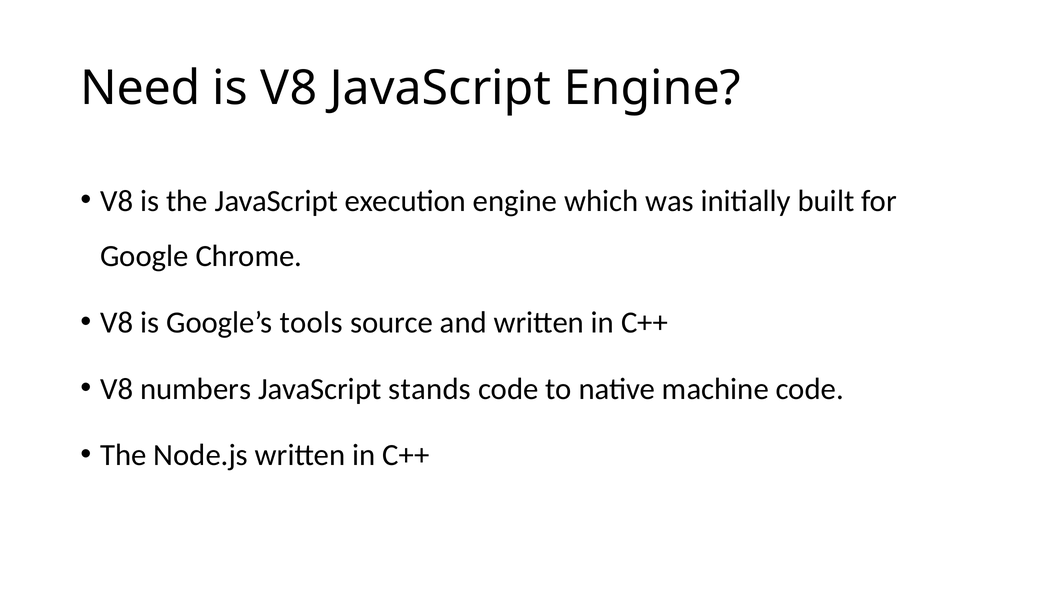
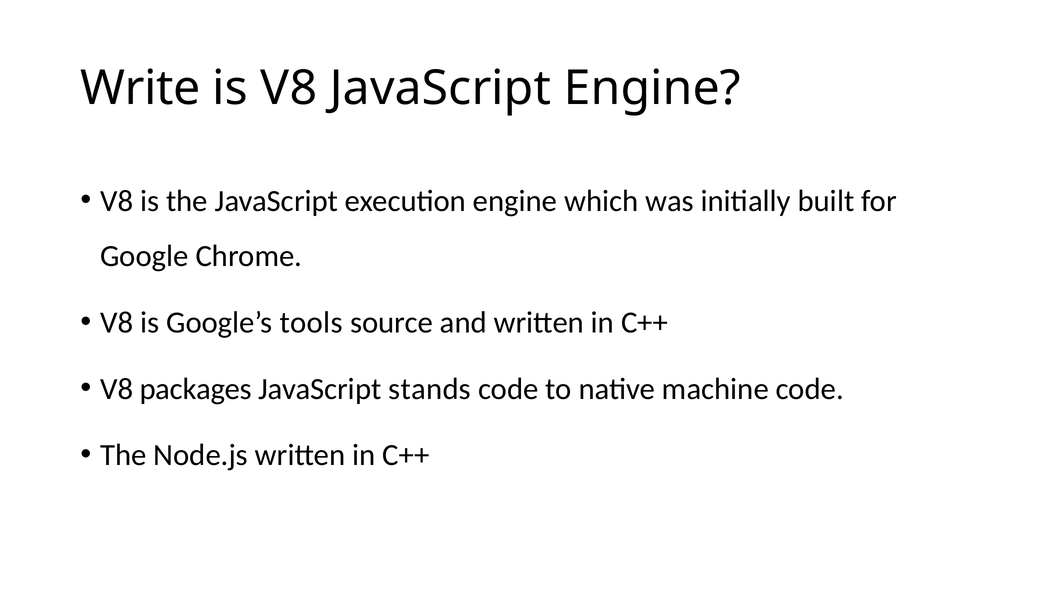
Need: Need -> Write
numbers: numbers -> packages
